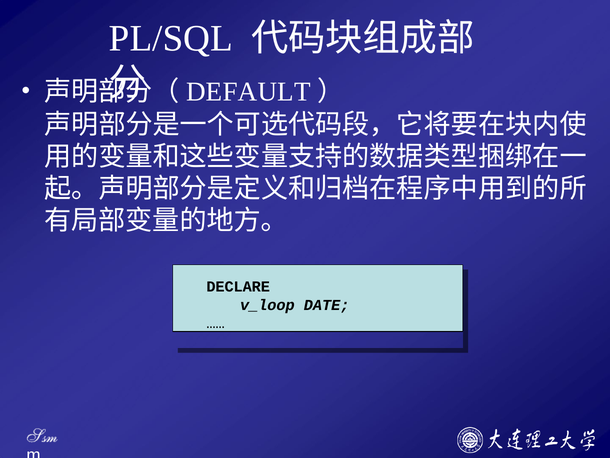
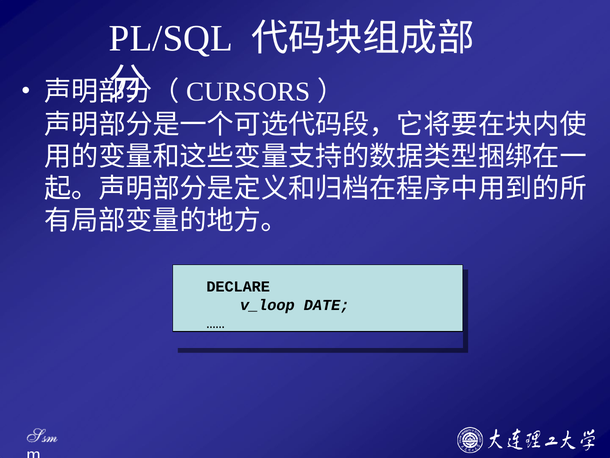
DEFAULT: DEFAULT -> CURSORS
